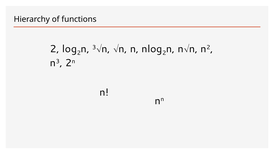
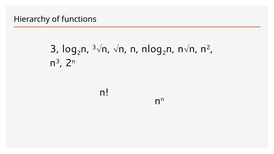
2 at (55, 49): 2 -> 3
